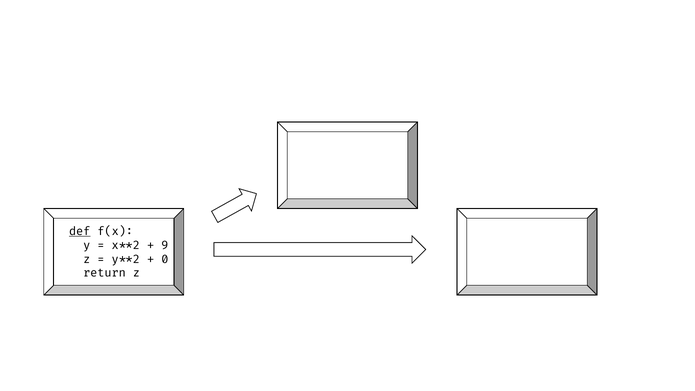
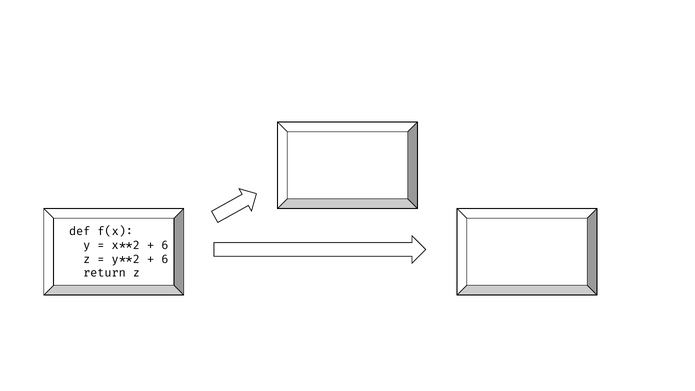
def underline: present -> none
9 at (165, 245): 9 -> 6
0 at (165, 259): 0 -> 6
